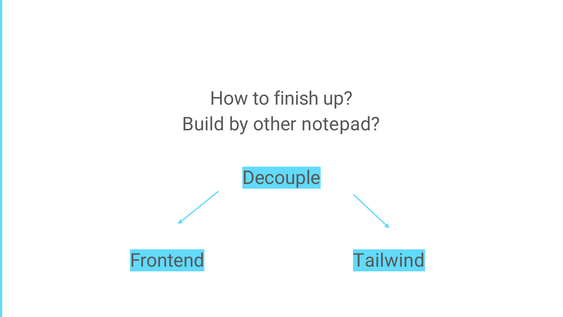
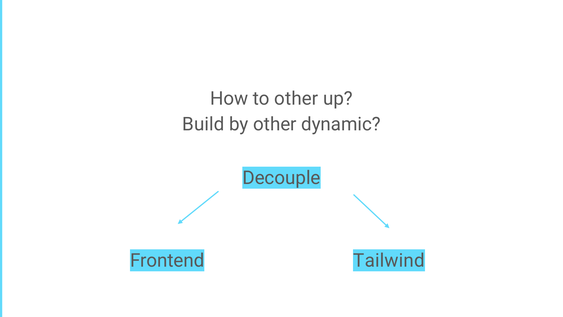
to finish: finish -> other
notepad: notepad -> dynamic
